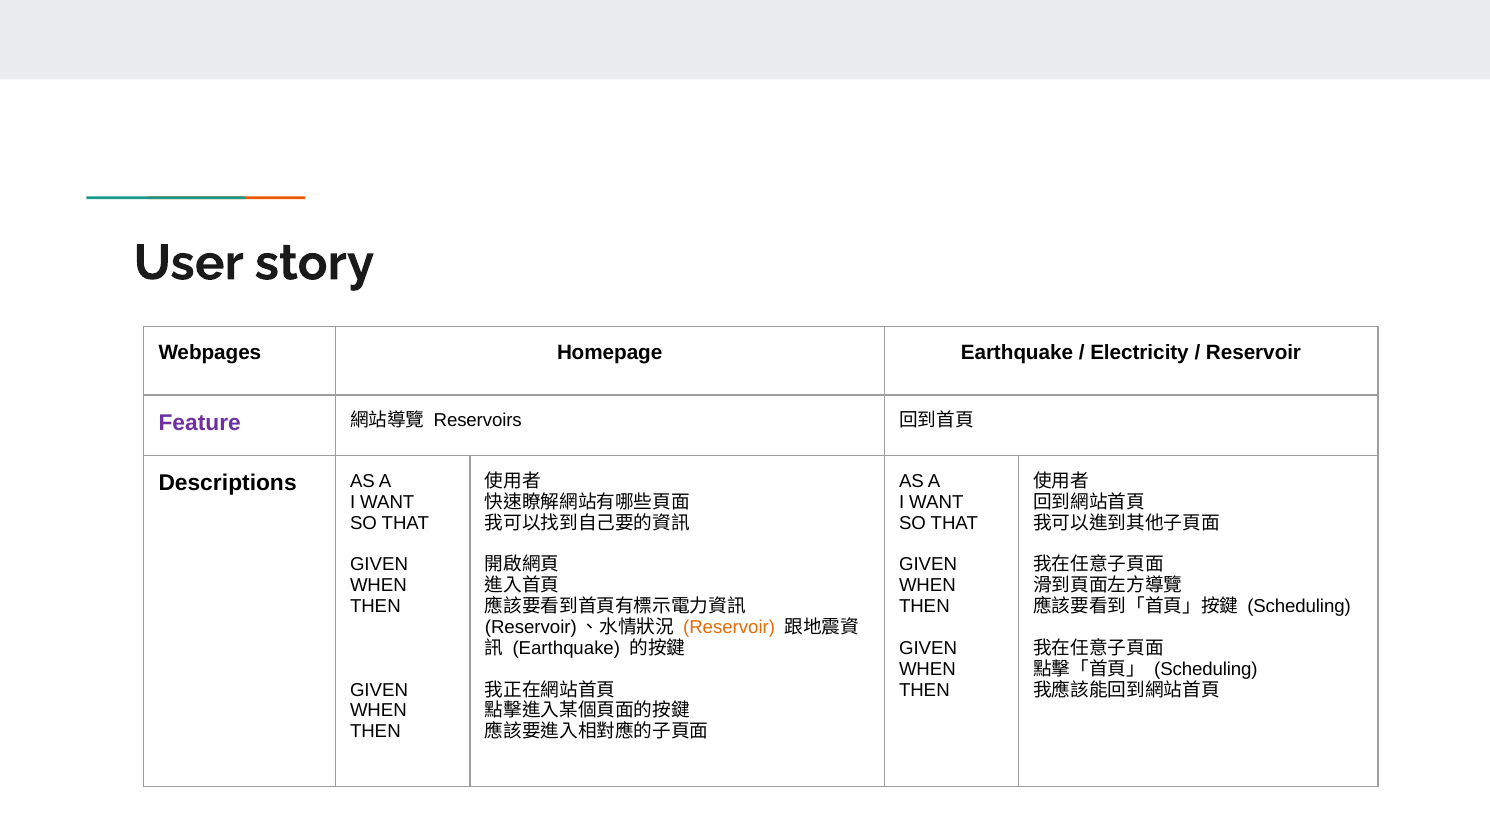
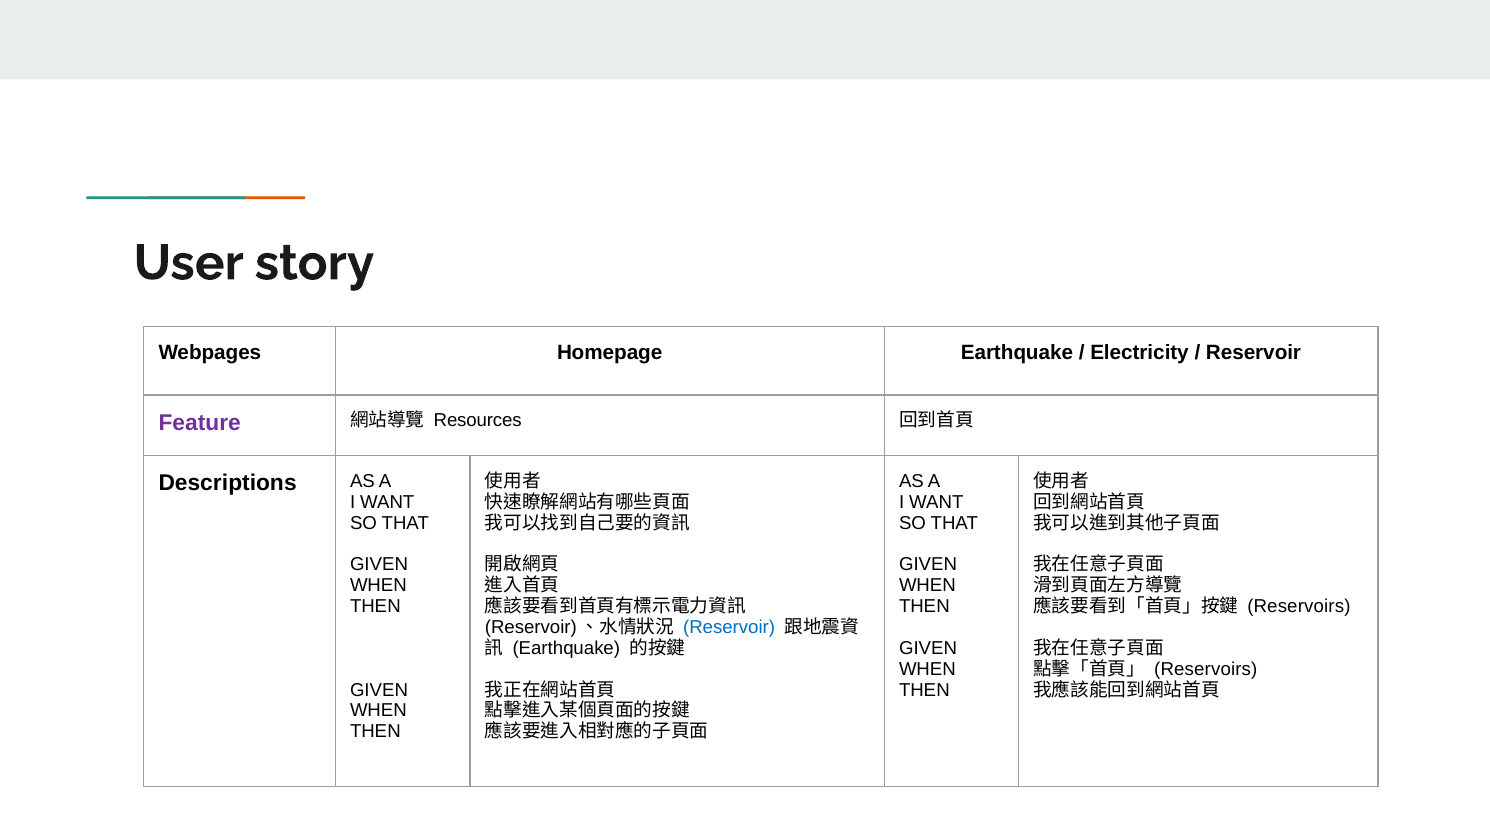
Reservoirs: Reservoirs -> Resources
Scheduling at (1299, 607): Scheduling -> Reservoirs
Reservoir at (729, 627) colour: orange -> blue
Scheduling at (1206, 669): Scheduling -> Reservoirs
